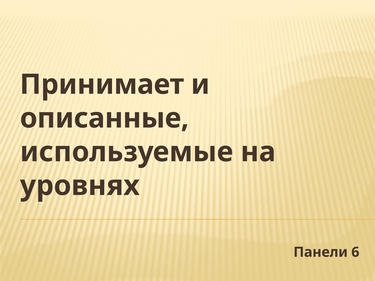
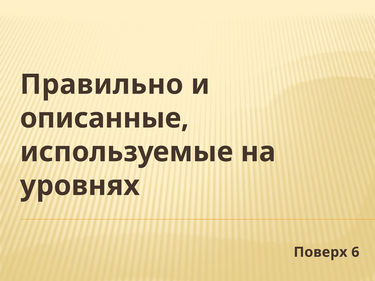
Принимает: Принимает -> Правильно
Панели: Панели -> Поверх
